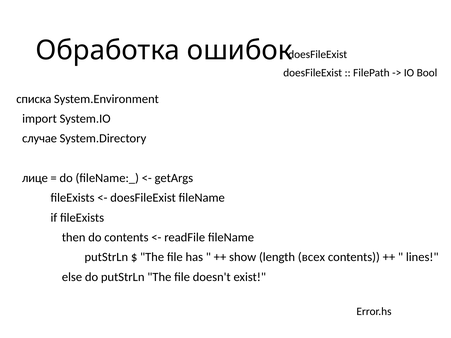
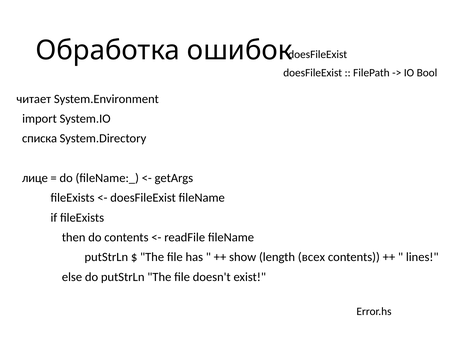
списка: списка -> читает
случае: случае -> списка
